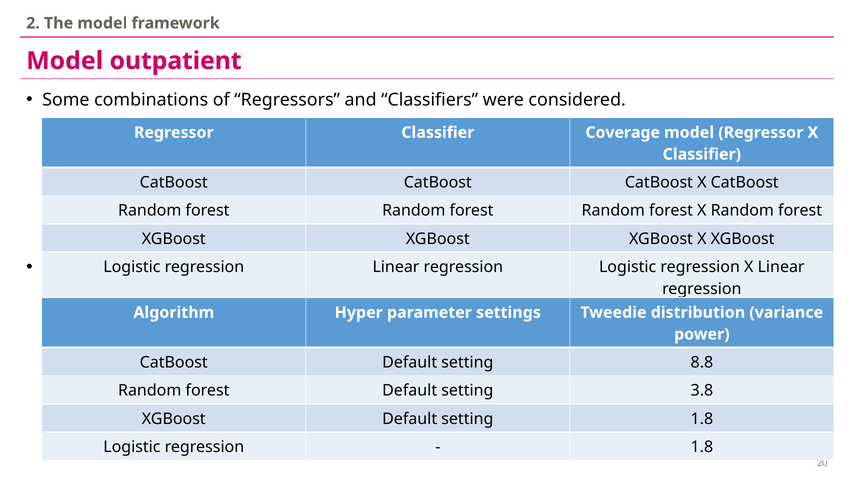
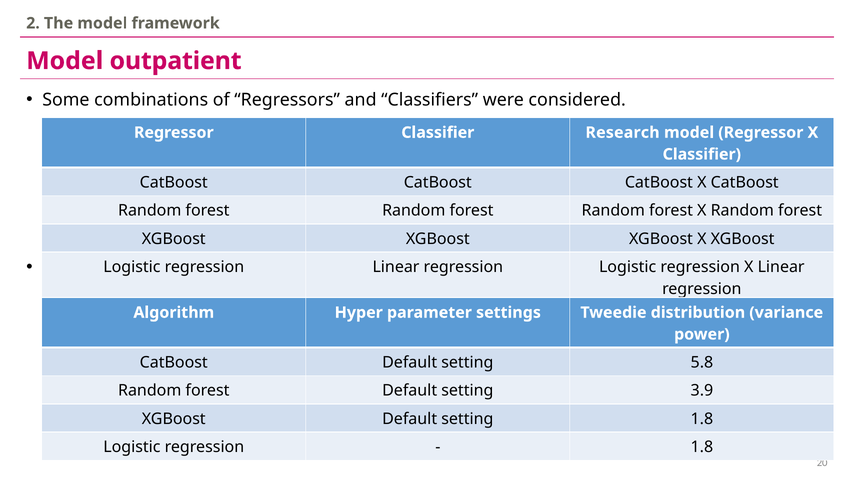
Coverage: Coverage -> Research
8.8: 8.8 -> 5.8
3.8: 3.8 -> 3.9
